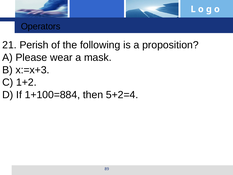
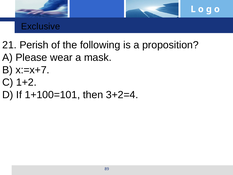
Operators: Operators -> Exclusive
x:=x+3: x:=x+3 -> x:=x+7
1+100=884: 1+100=884 -> 1+100=101
5+2=4: 5+2=4 -> 3+2=4
